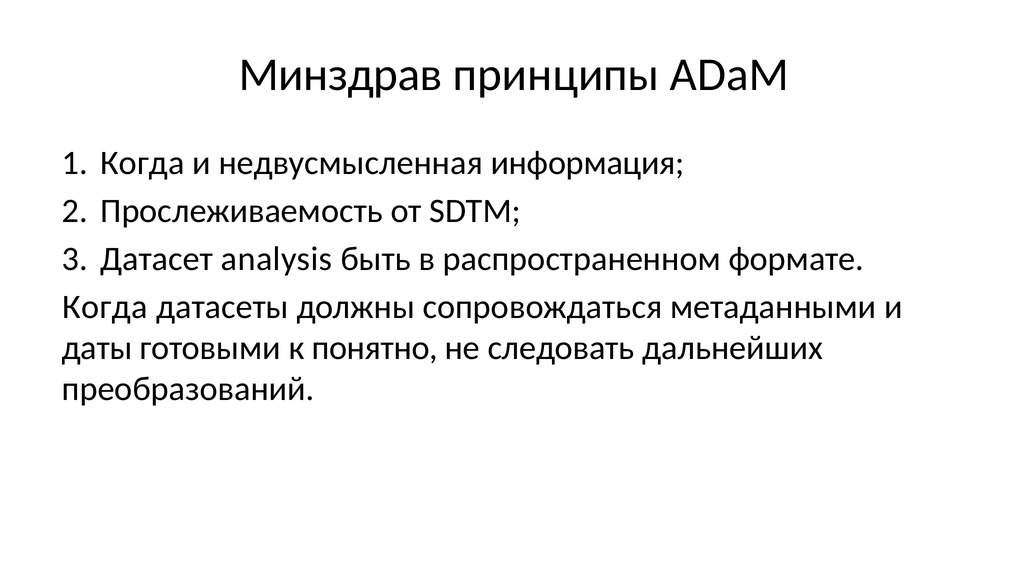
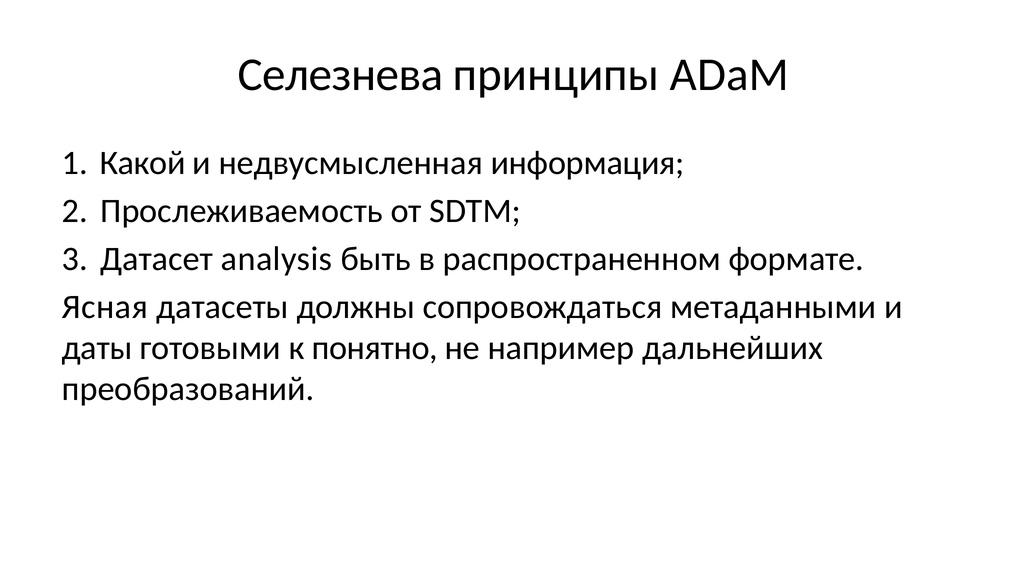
Минздрав: Минздрав -> Селезнева
Когда at (142, 163): Когда -> Какой
Когда at (105, 307): Когда -> Ясная
следовать: следовать -> например
